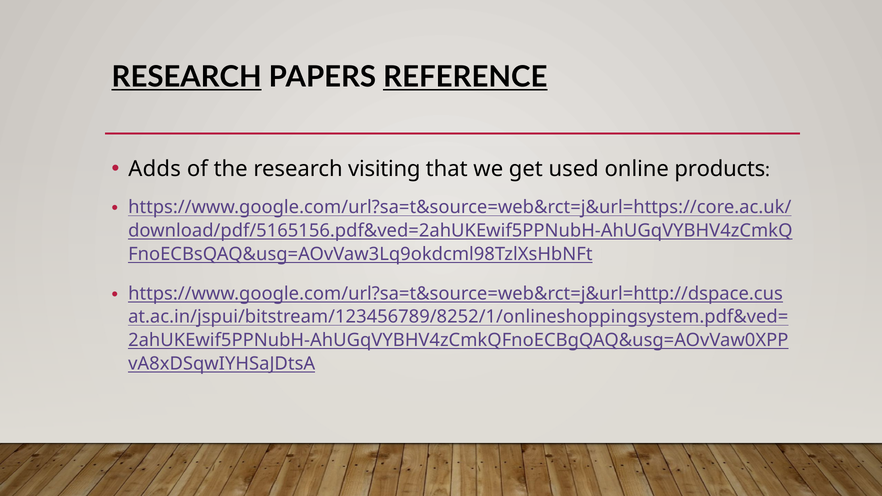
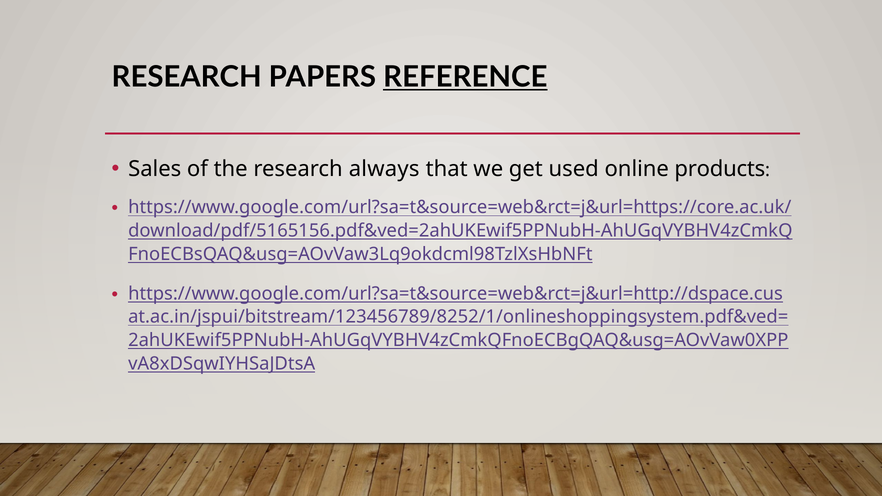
RESEARCH at (187, 77) underline: present -> none
Adds: Adds -> Sales
visiting: visiting -> always
